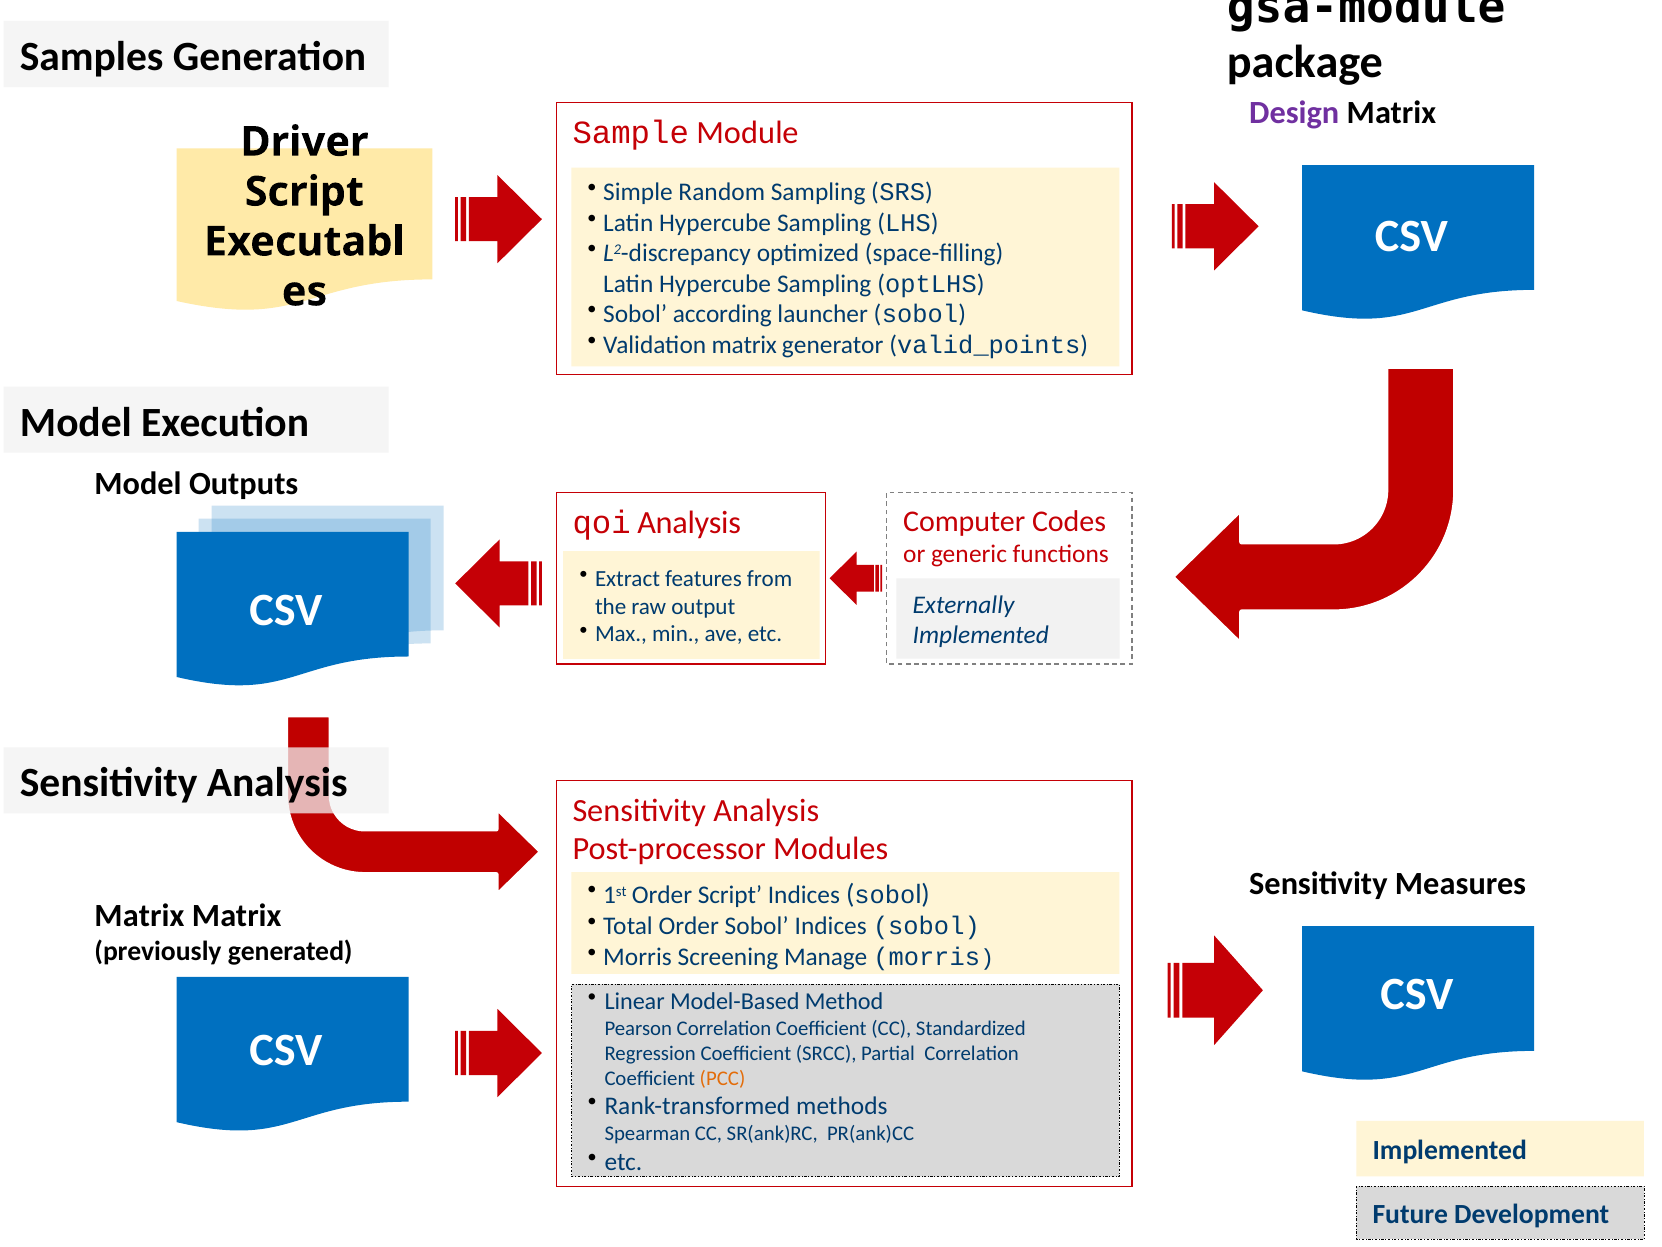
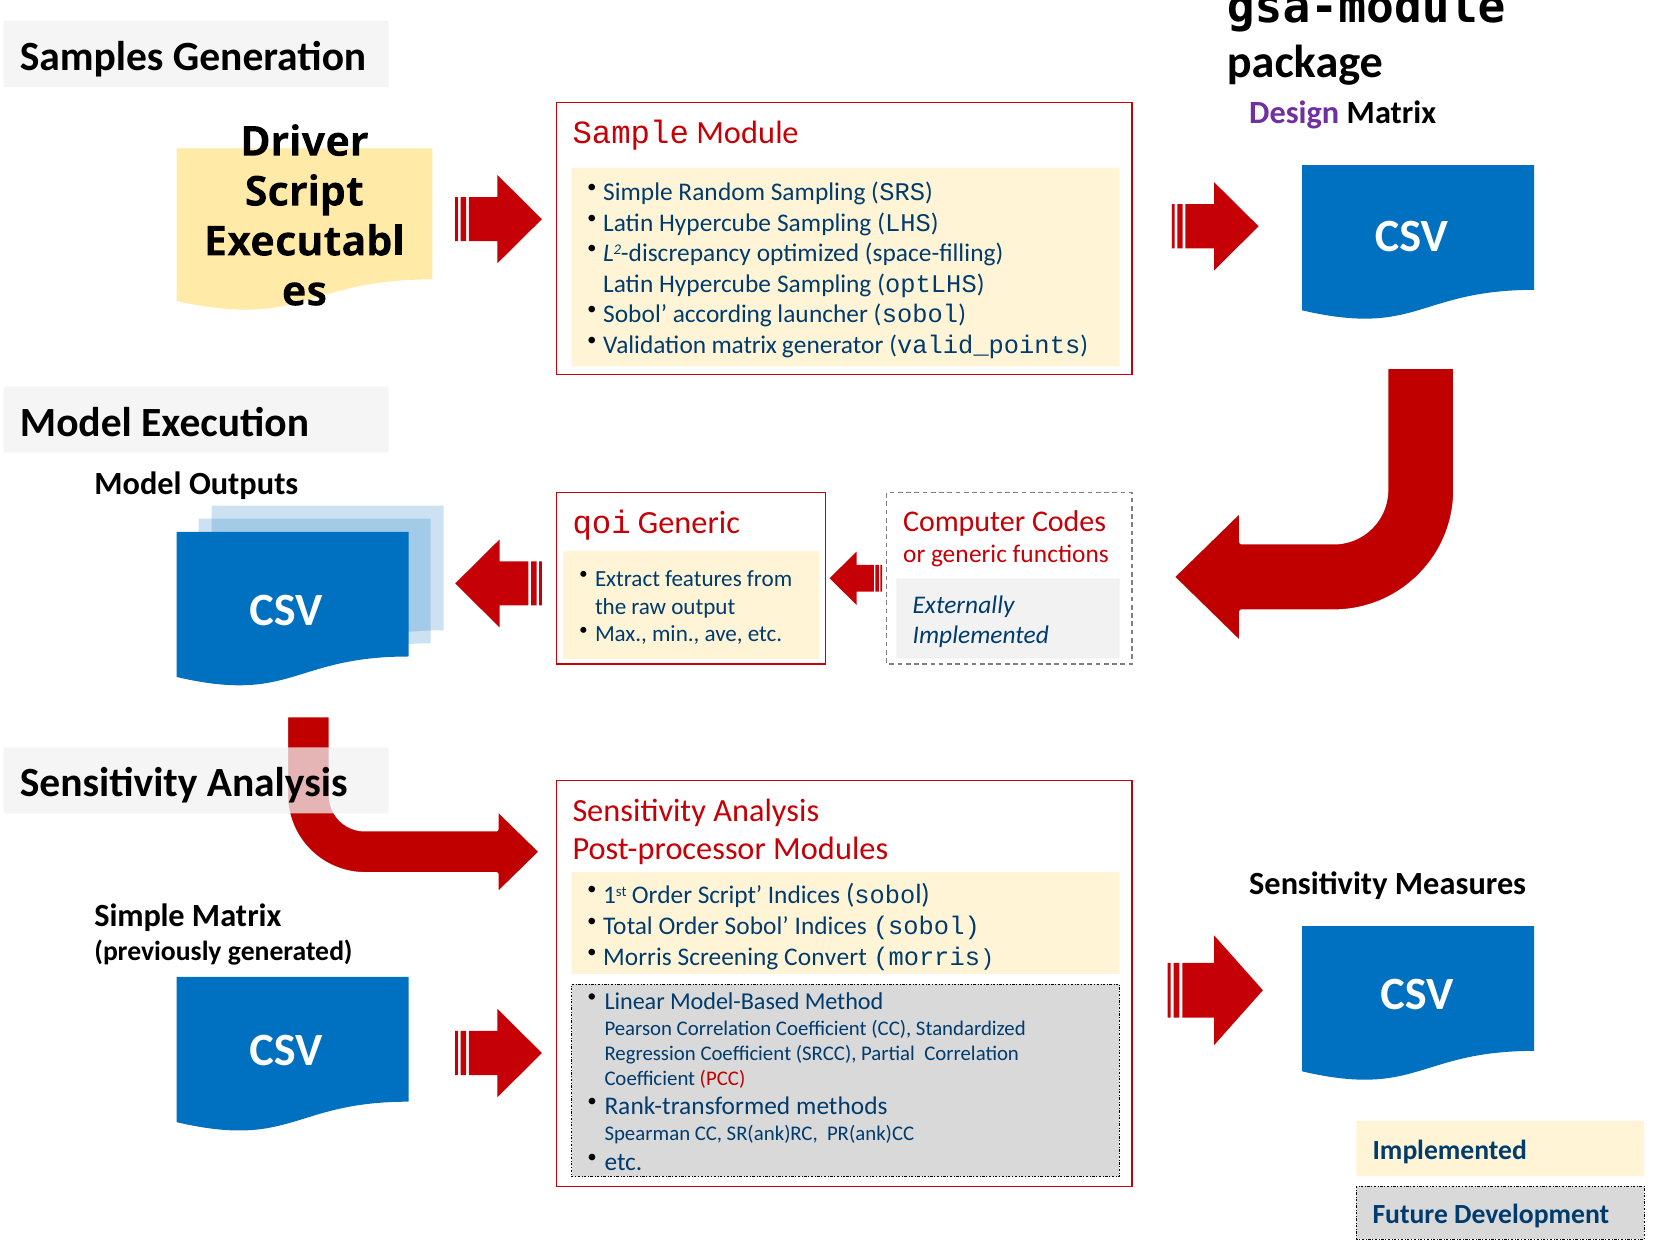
qoi Analysis: Analysis -> Generic
Matrix at (139, 915): Matrix -> Simple
Manage: Manage -> Convert
PCC colour: orange -> red
